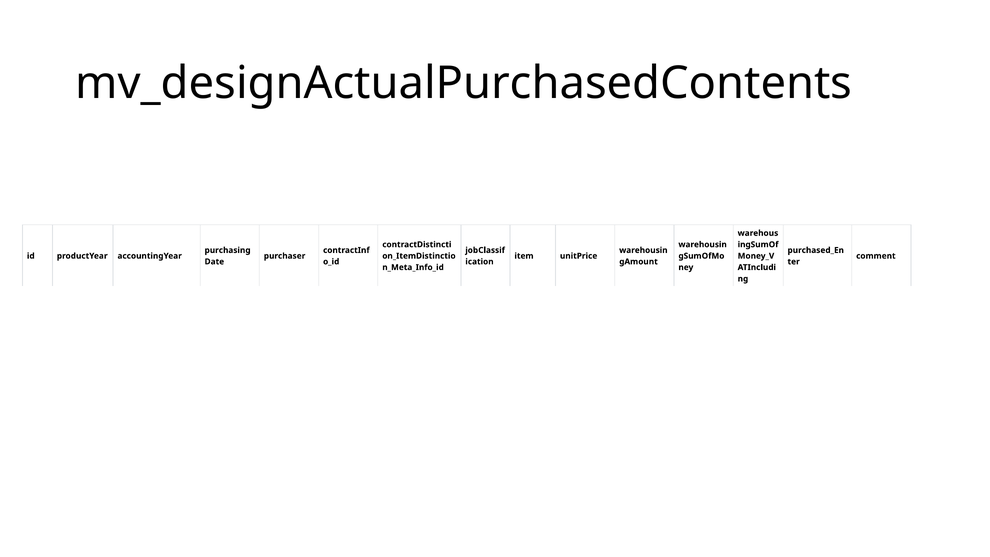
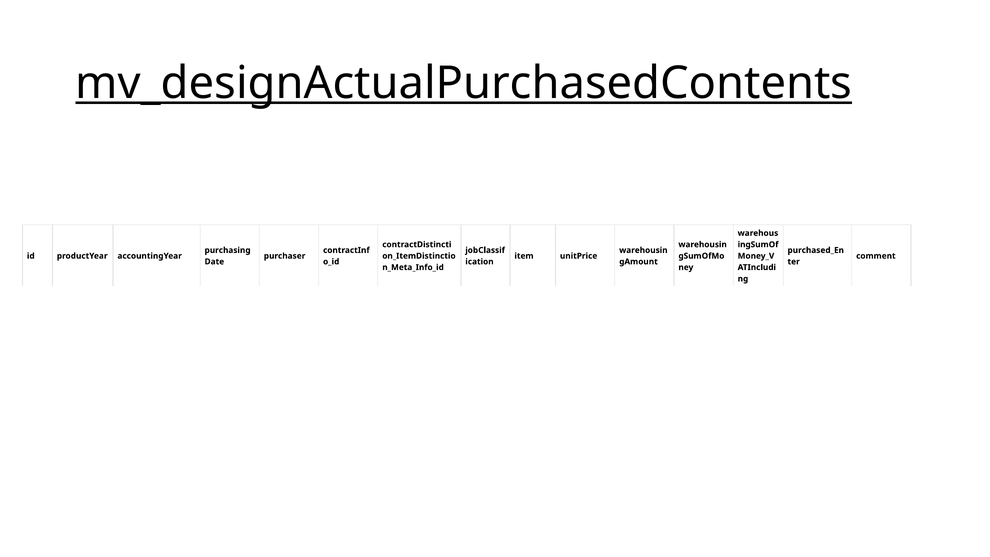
mv_designActualPurchasedContents underline: none -> present
